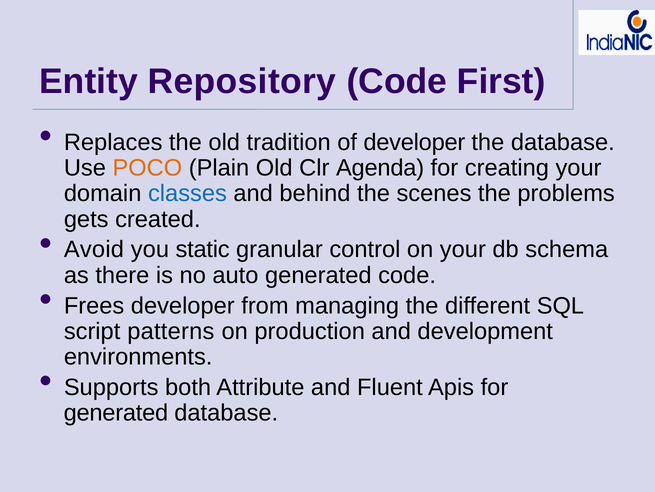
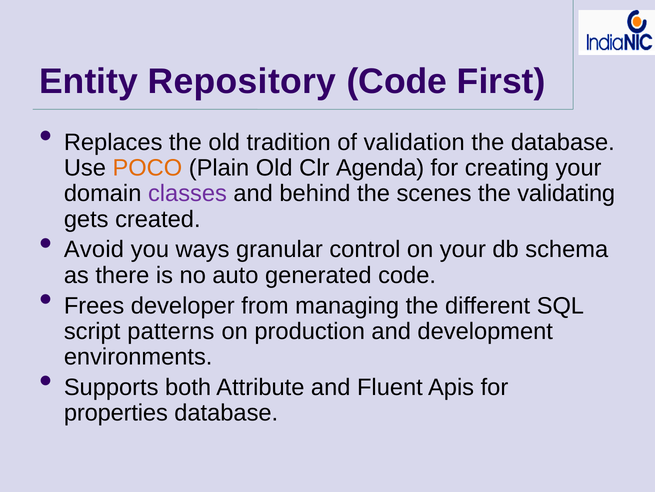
of developer: developer -> validation
classes colour: blue -> purple
problems: problems -> validating
static: static -> ways
generated at (116, 412): generated -> properties
